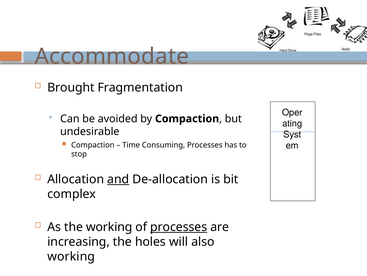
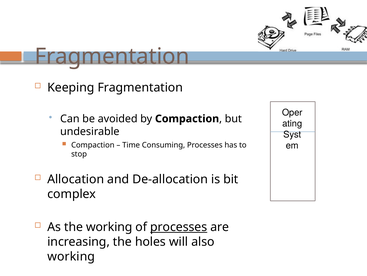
Accommodate at (112, 56): Accommodate -> Fragmentation
Brought: Brought -> Keeping
and underline: present -> none
